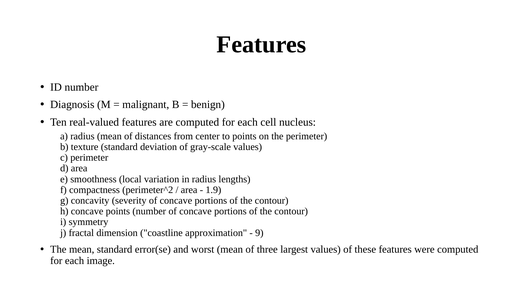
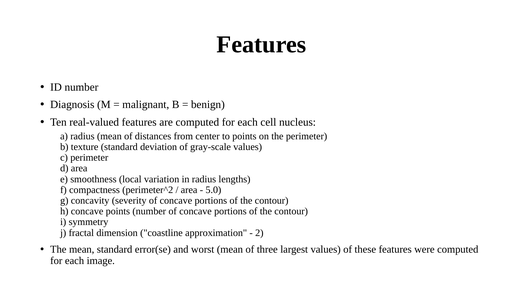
1.9: 1.9 -> 5.0
9: 9 -> 2
